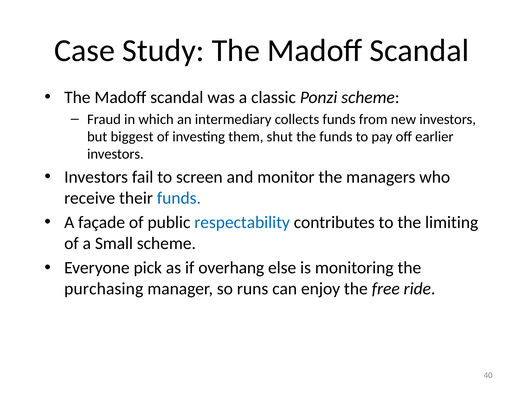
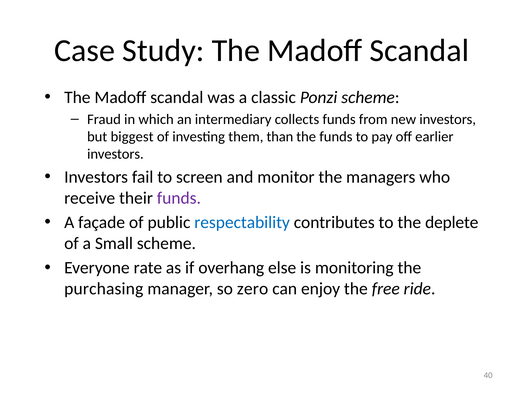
shut: shut -> than
funds at (179, 198) colour: blue -> purple
limiting: limiting -> deplete
pick: pick -> rate
runs: runs -> zero
